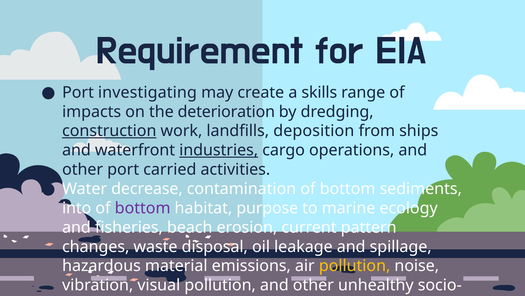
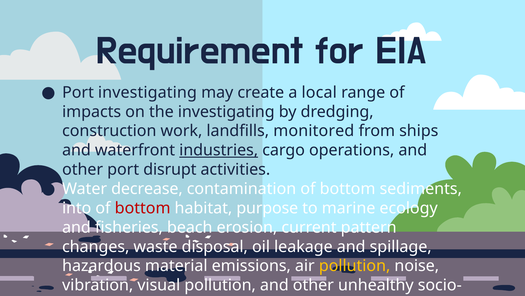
skills: skills -> local
the deterioration: deterioration -> investigating
construction underline: present -> none
deposition: deposition -> monitored
carried: carried -> disrupt
bottom at (143, 208) colour: purple -> red
